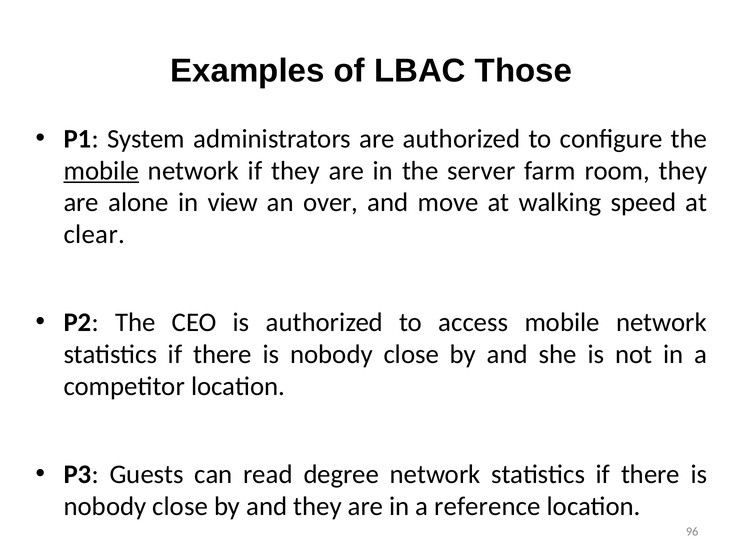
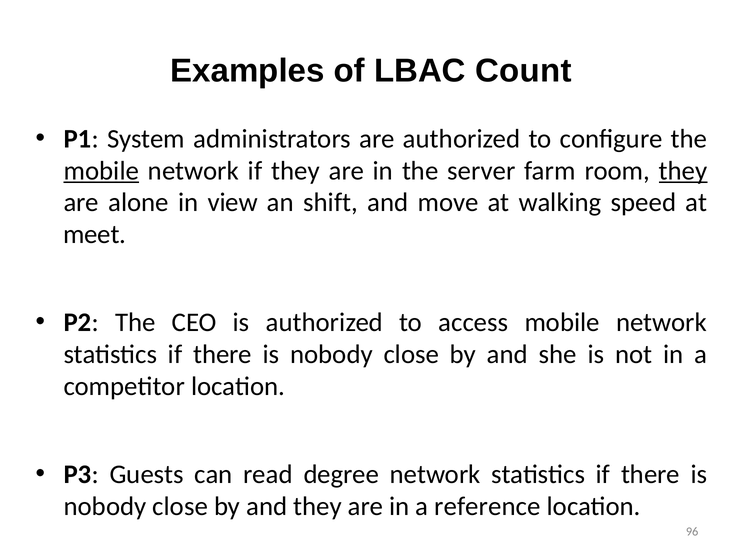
Those: Those -> Count
they at (683, 171) underline: none -> present
over: over -> shift
clear: clear -> meet
